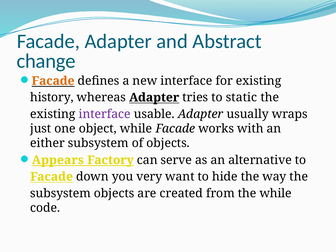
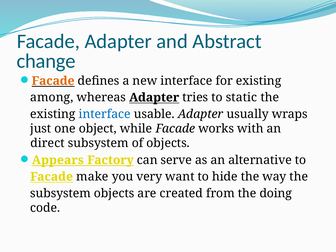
history: history -> among
interface at (105, 114) colour: purple -> blue
either: either -> direct
down: down -> make
the while: while -> doing
